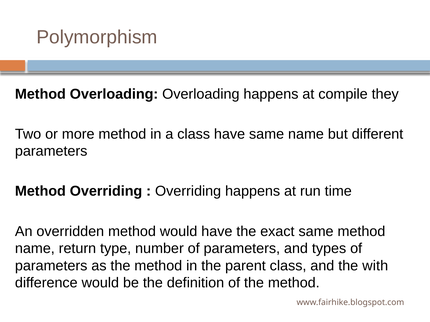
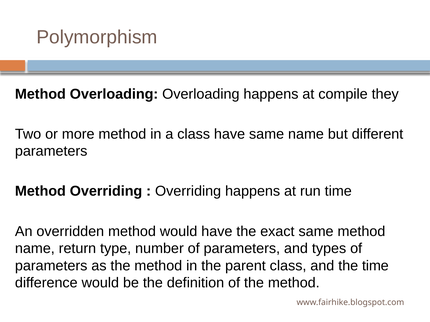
the with: with -> time
